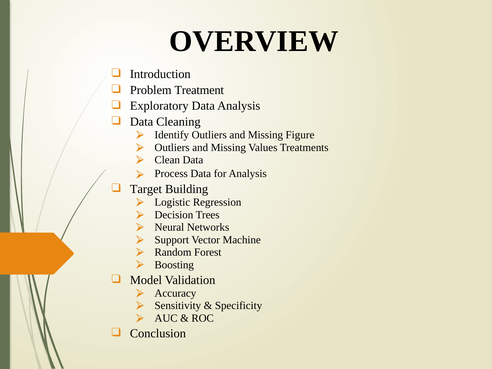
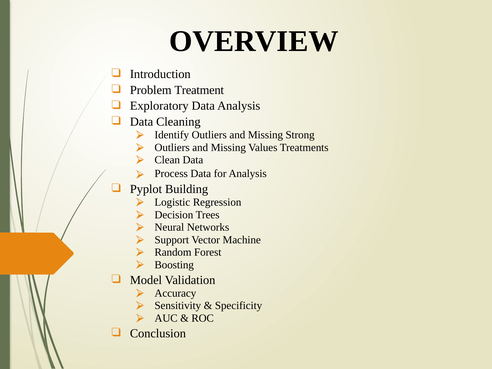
Figure: Figure -> Strong
Target: Target -> Pyplot
